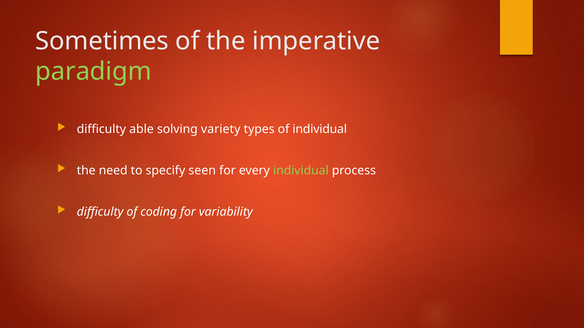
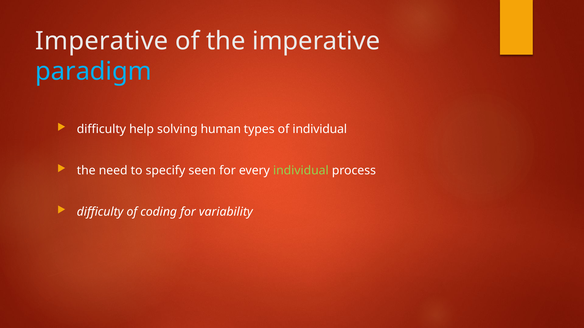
Sometimes at (102, 41): Sometimes -> Imperative
paradigm colour: light green -> light blue
able: able -> help
variety: variety -> human
